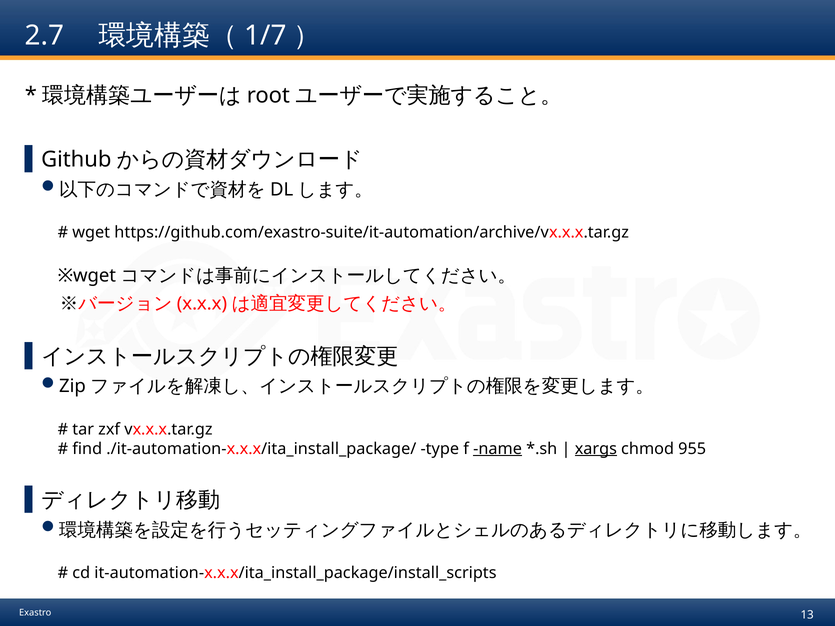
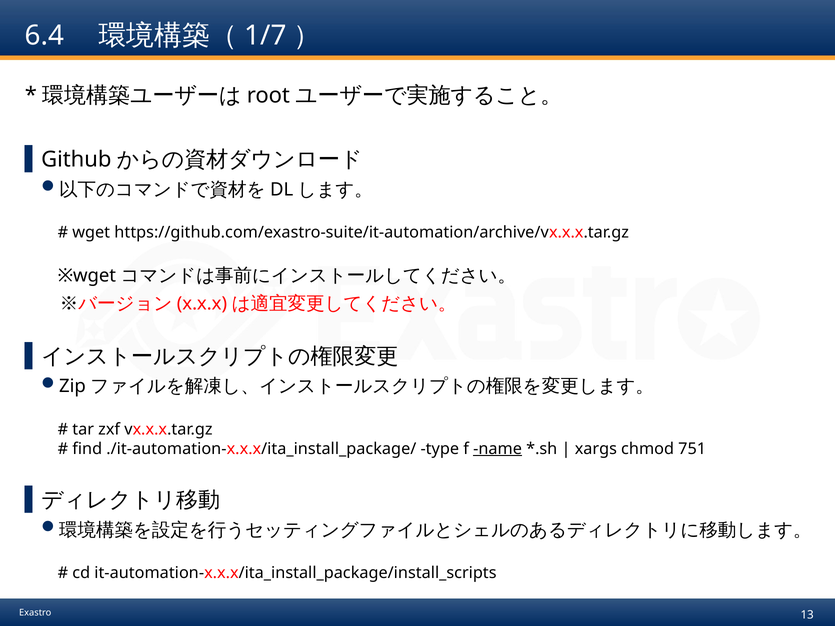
2.7: 2.7 -> 6.4
xargs underline: present -> none
955: 955 -> 751
